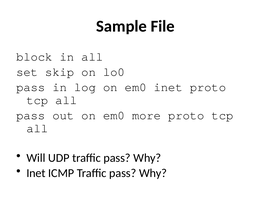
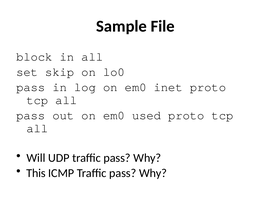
more: more -> used
Inet at (36, 173): Inet -> This
